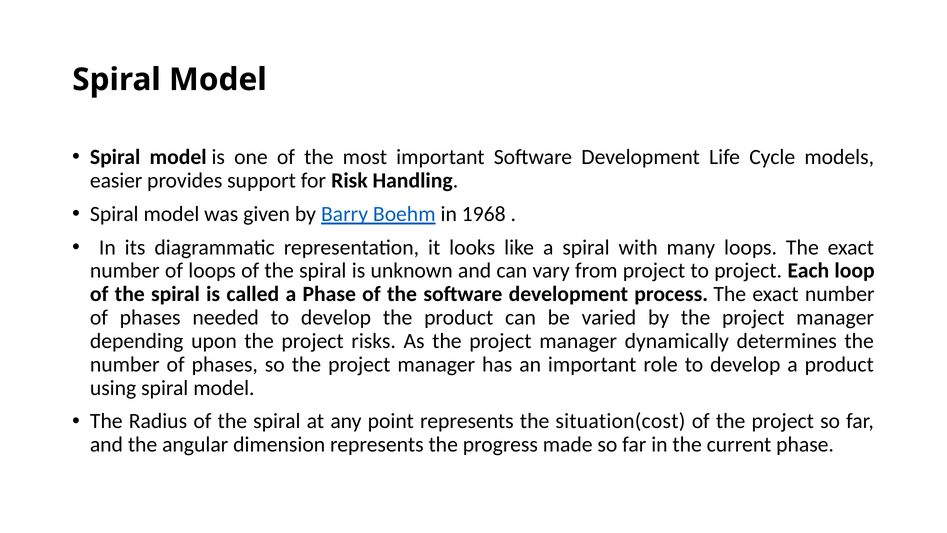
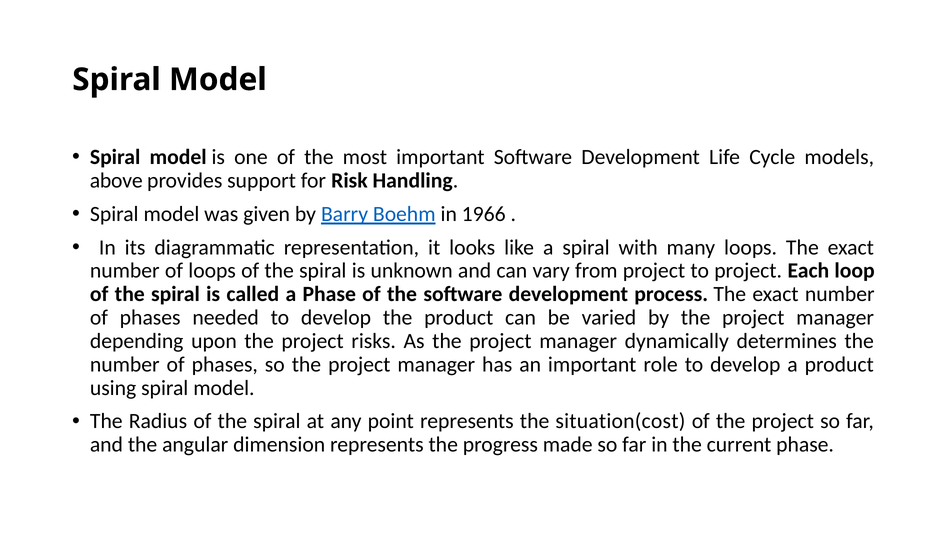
easier: easier -> above
1968: 1968 -> 1966
